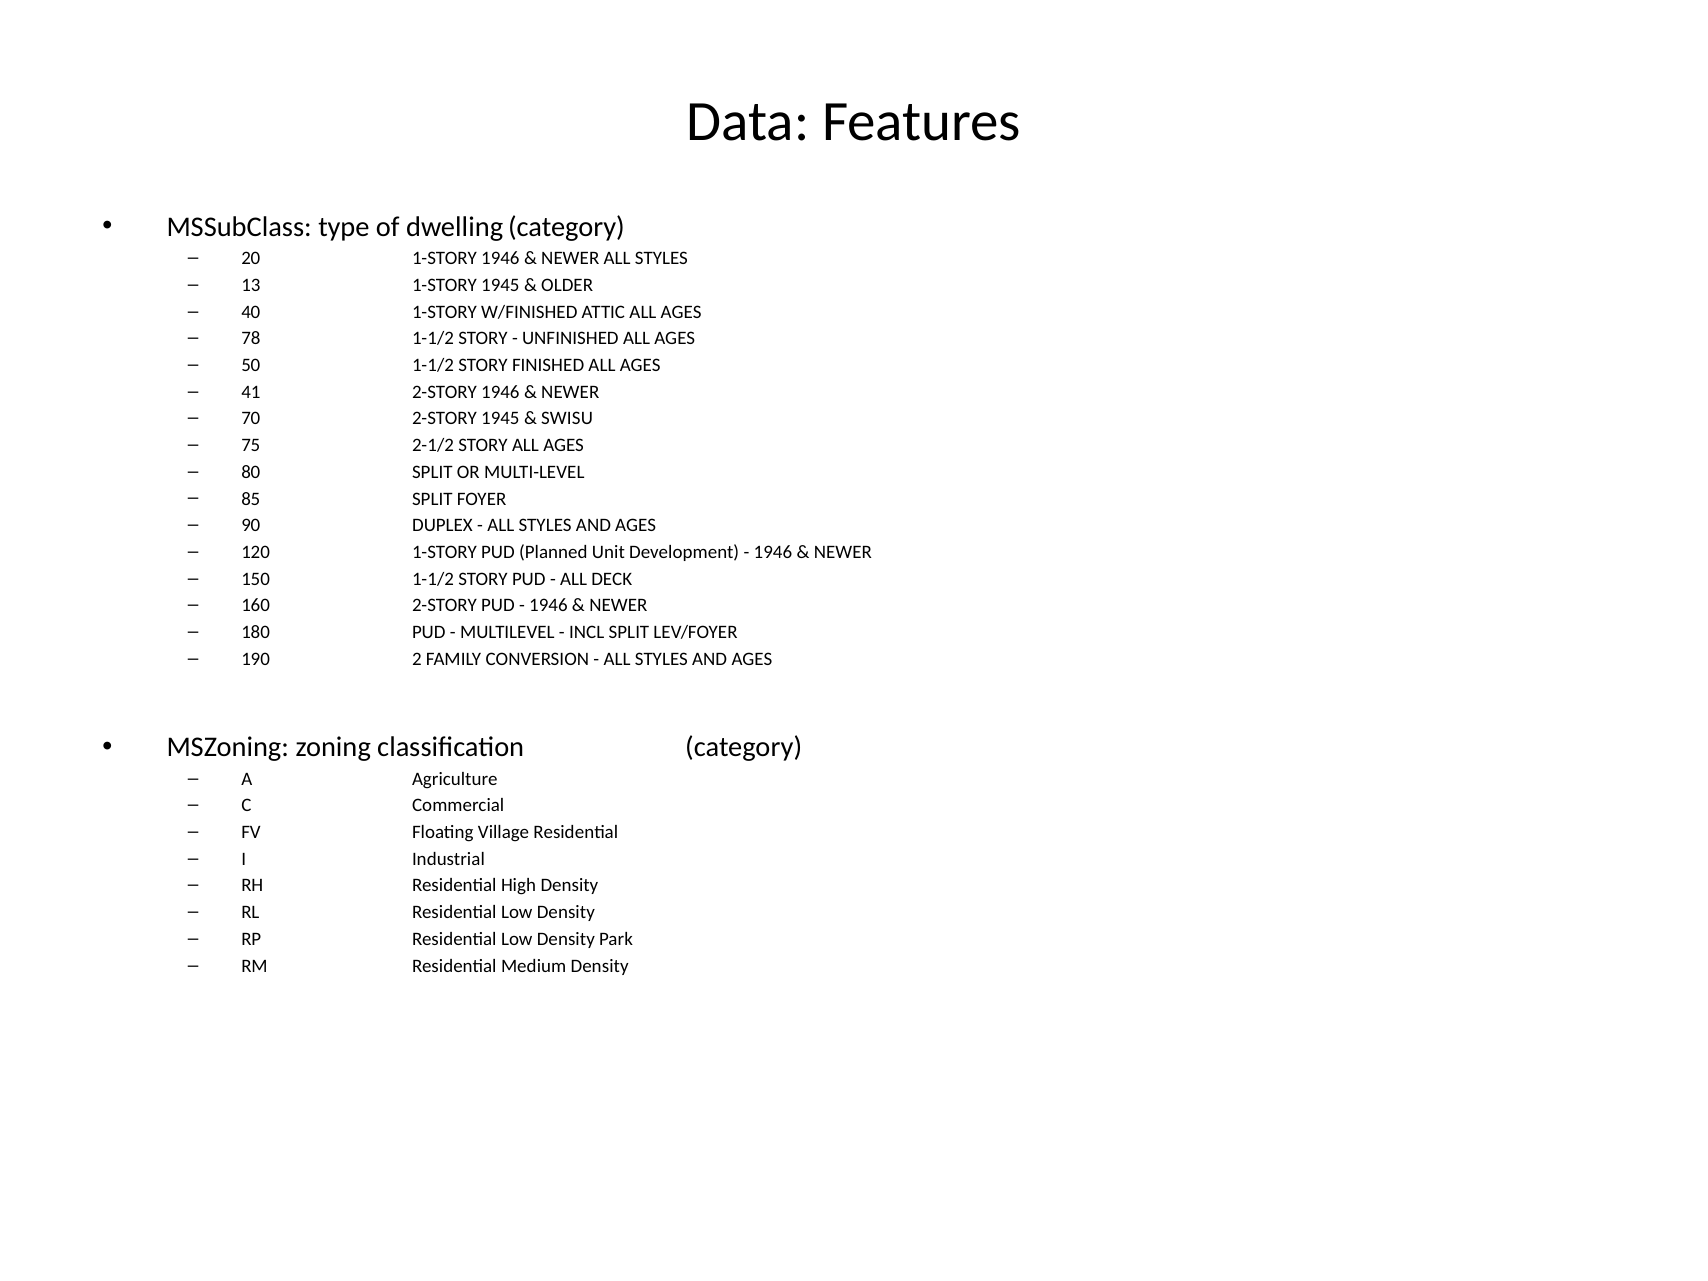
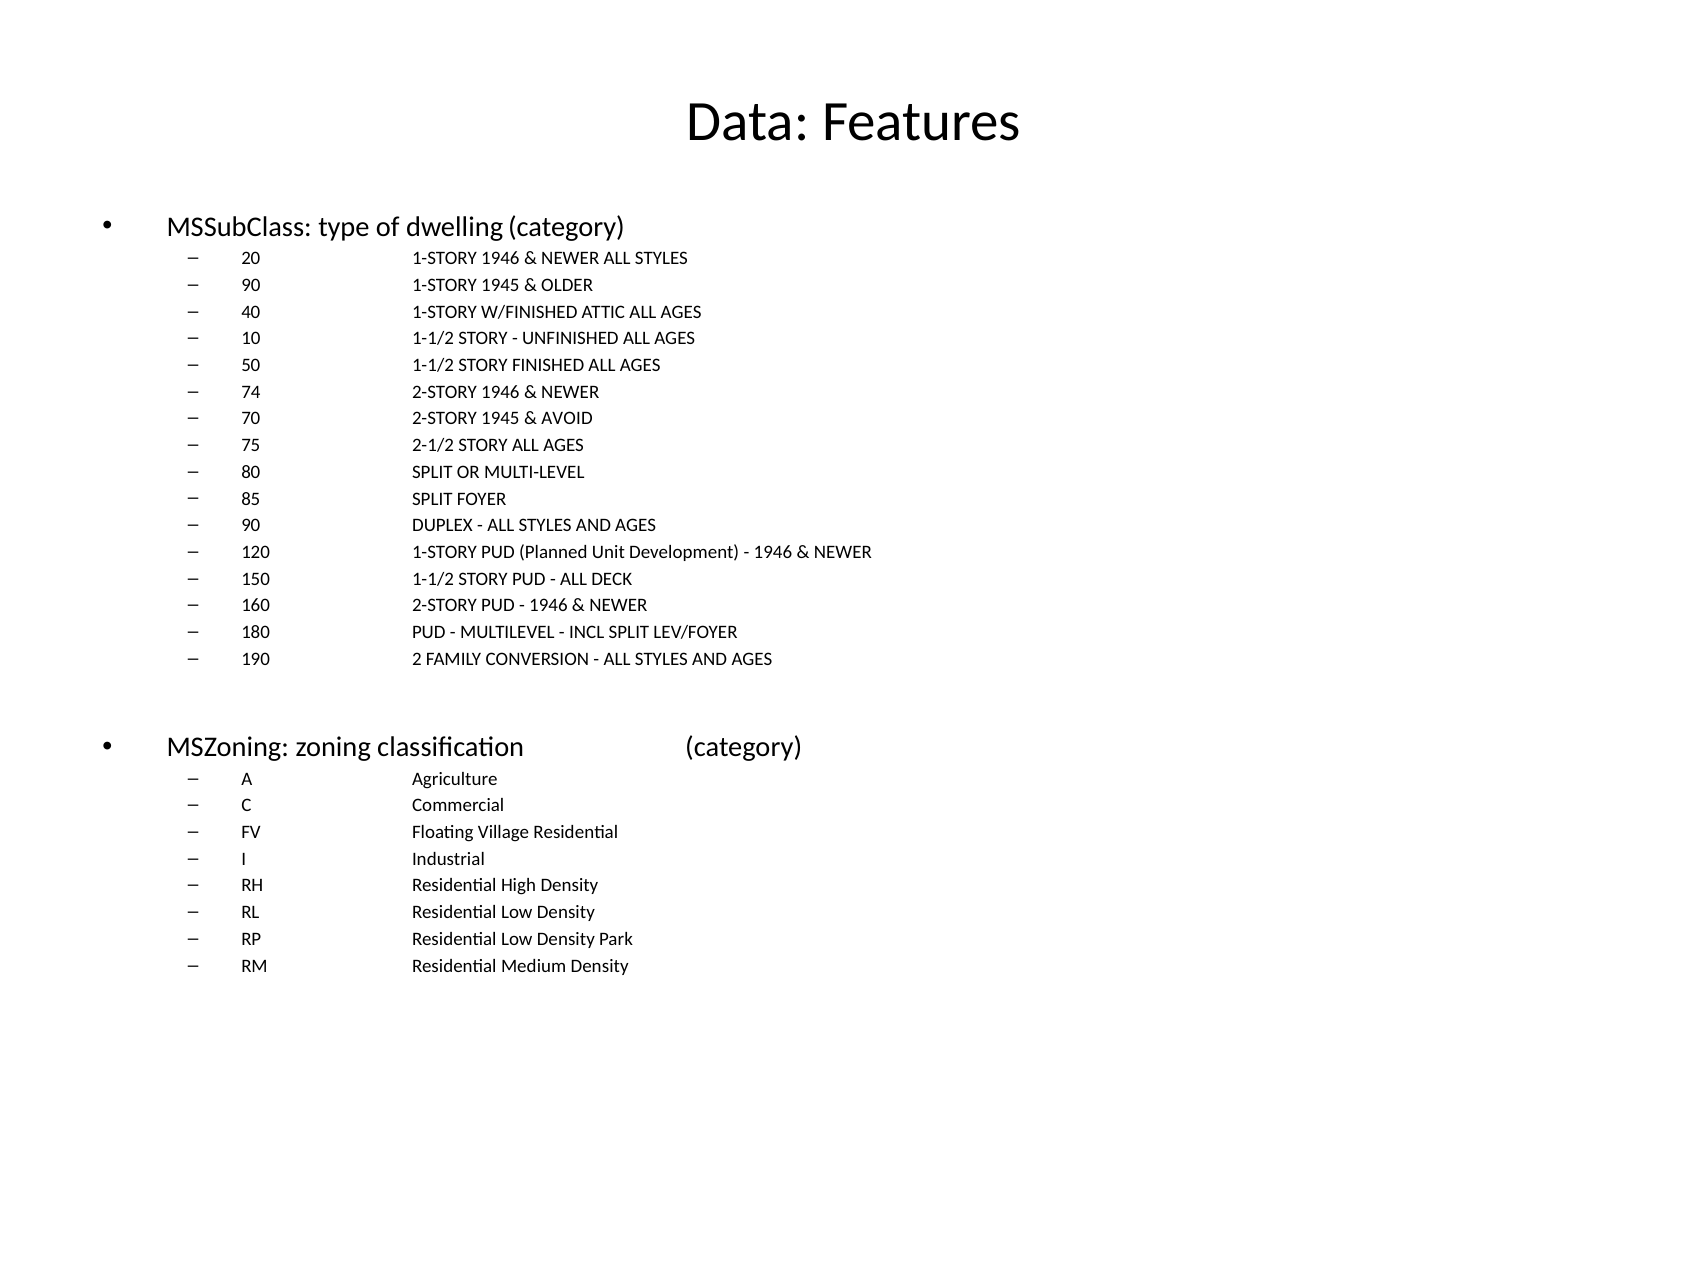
13 at (251, 285): 13 -> 90
78: 78 -> 10
41: 41 -> 74
SWISU: SWISU -> AVOID
